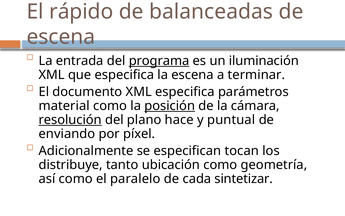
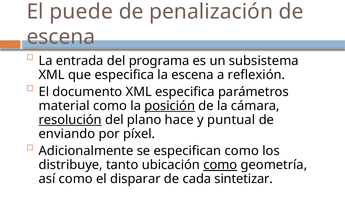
rápido: rápido -> puede
balanceadas: balanceadas -> penalización
programa underline: present -> none
iluminación: iluminación -> subsistema
terminar: terminar -> reflexión
especifican tocan: tocan -> como
como at (220, 165) underline: none -> present
paralelo: paralelo -> disparar
